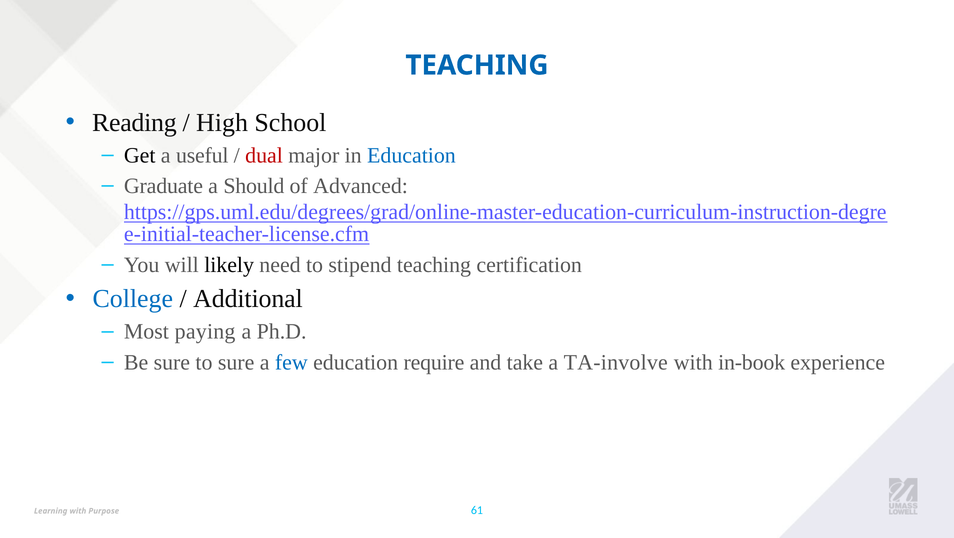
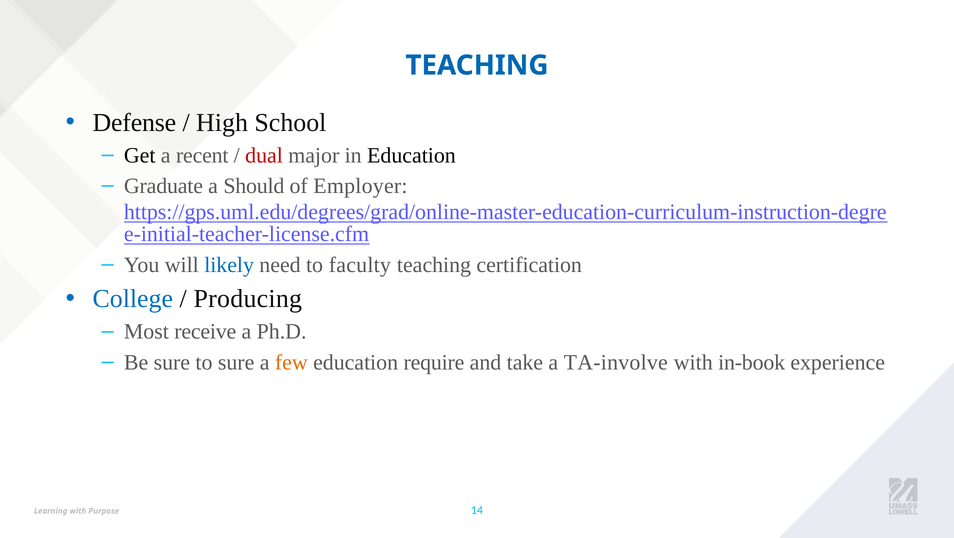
Reading: Reading -> Defense
useful: useful -> recent
Education at (411, 155) colour: blue -> black
Advanced: Advanced -> Employer
likely colour: black -> blue
stipend: stipend -> faculty
Additional: Additional -> Producing
paying: paying -> receive
few colour: blue -> orange
61: 61 -> 14
